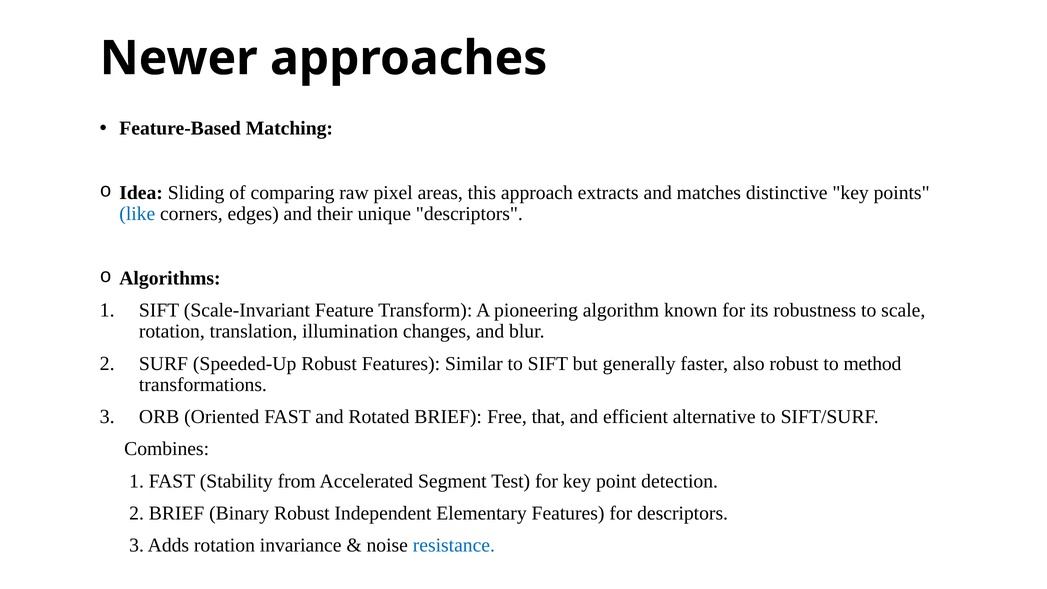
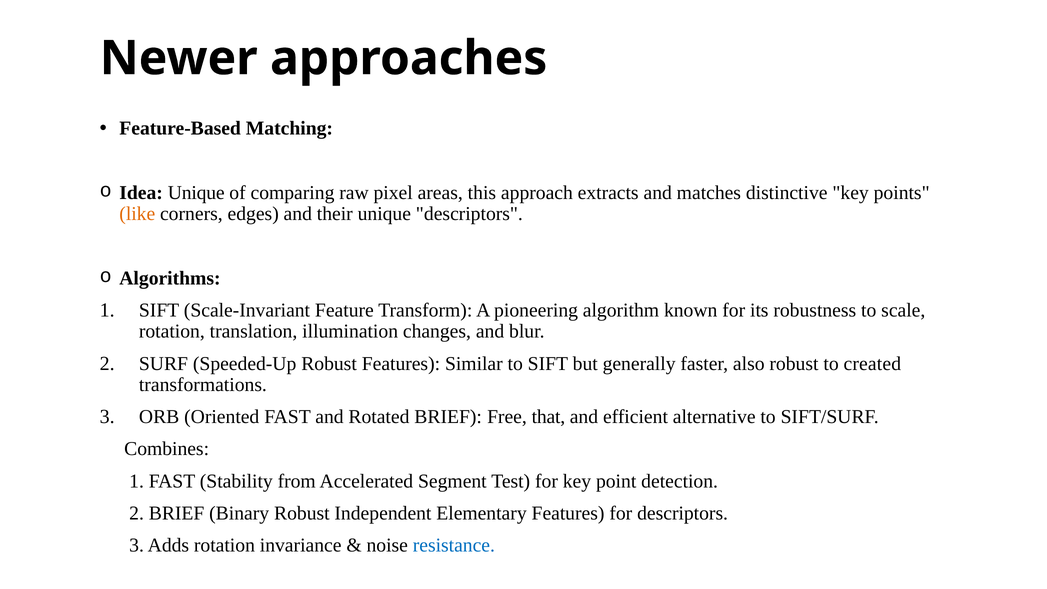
Idea Sliding: Sliding -> Unique
like colour: blue -> orange
method: method -> created
